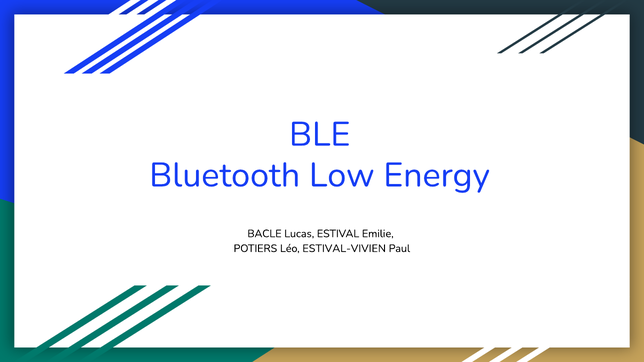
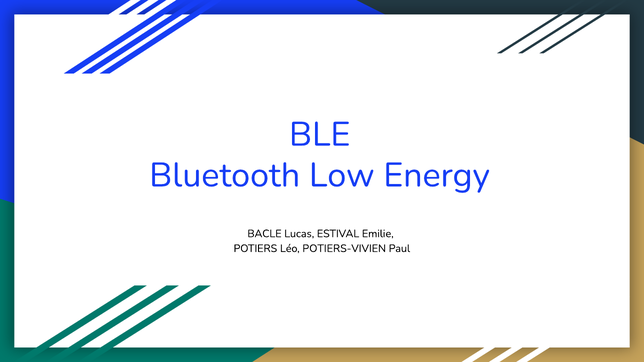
ESTIVAL-VIVIEN: ESTIVAL-VIVIEN -> POTIERS-VIVIEN
